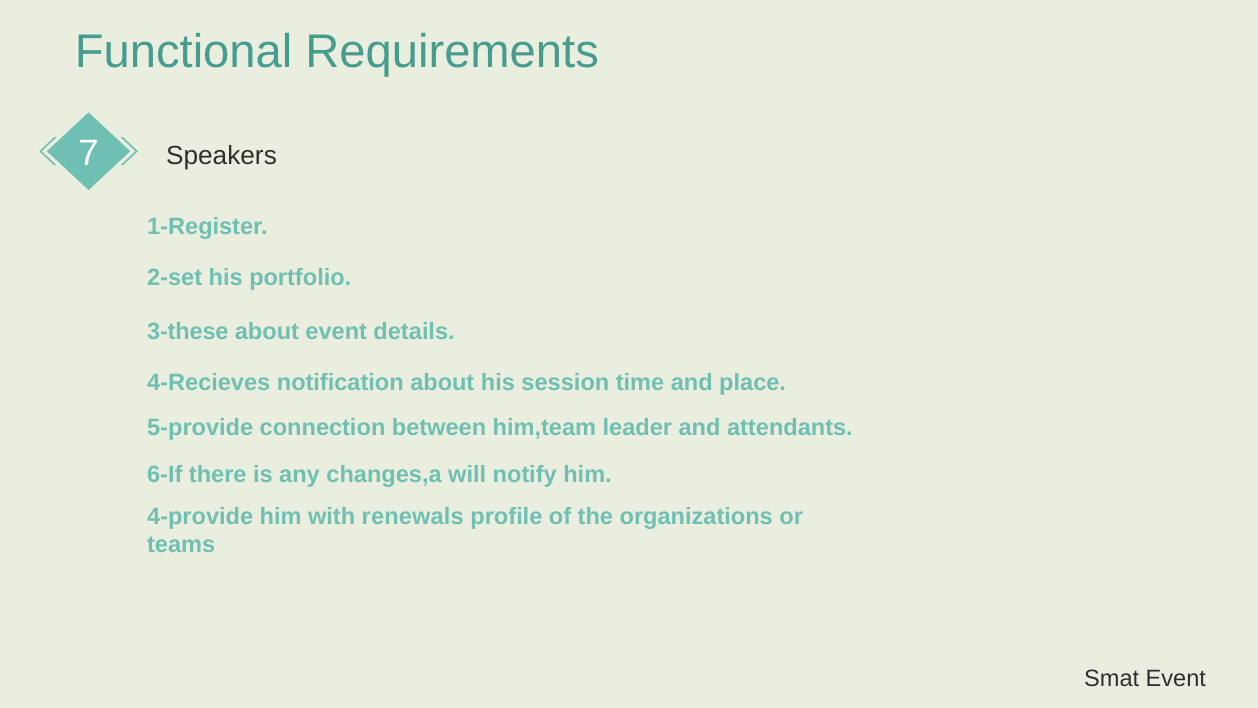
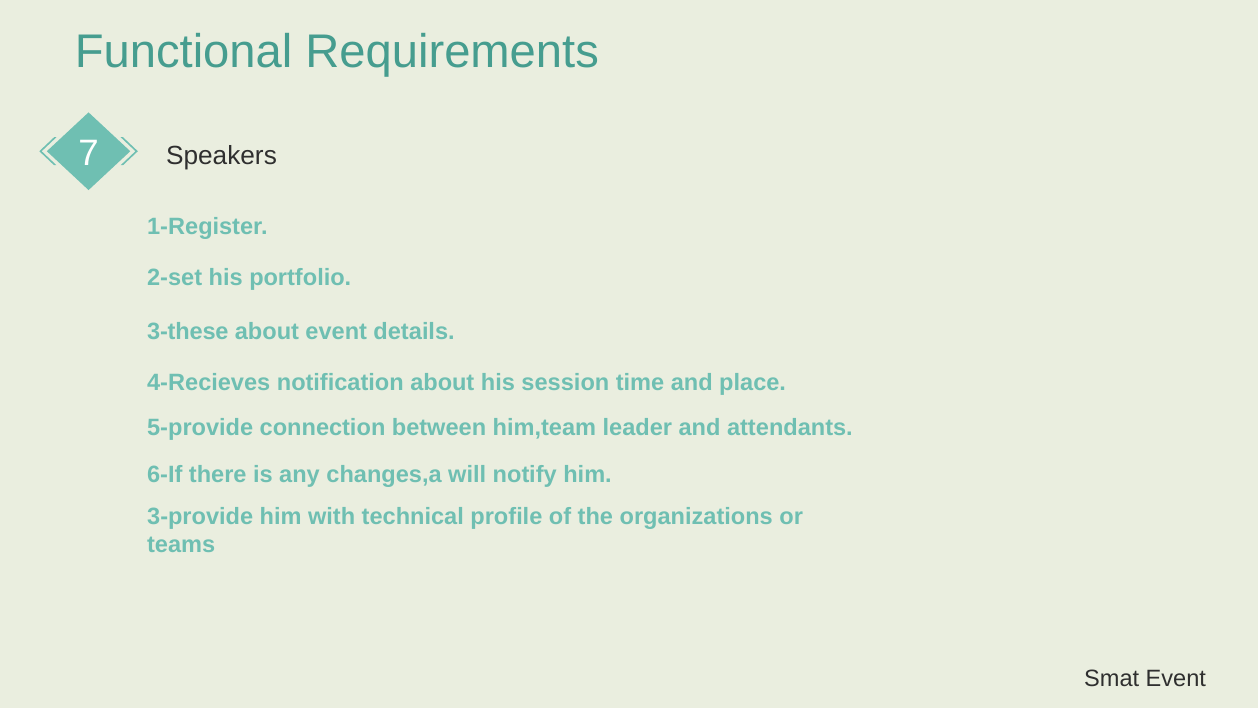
4-provide: 4-provide -> 3-provide
renewals: renewals -> technical
